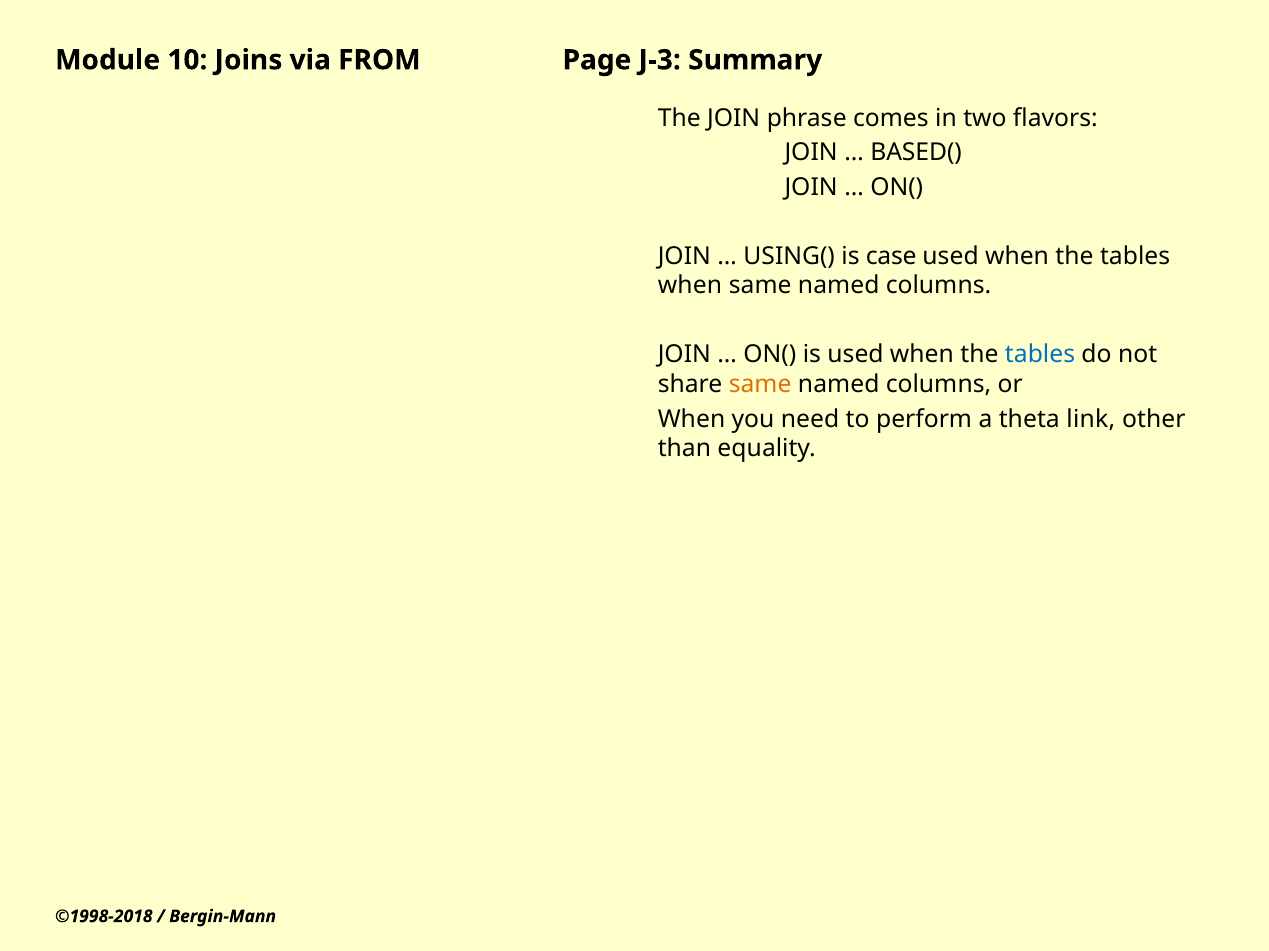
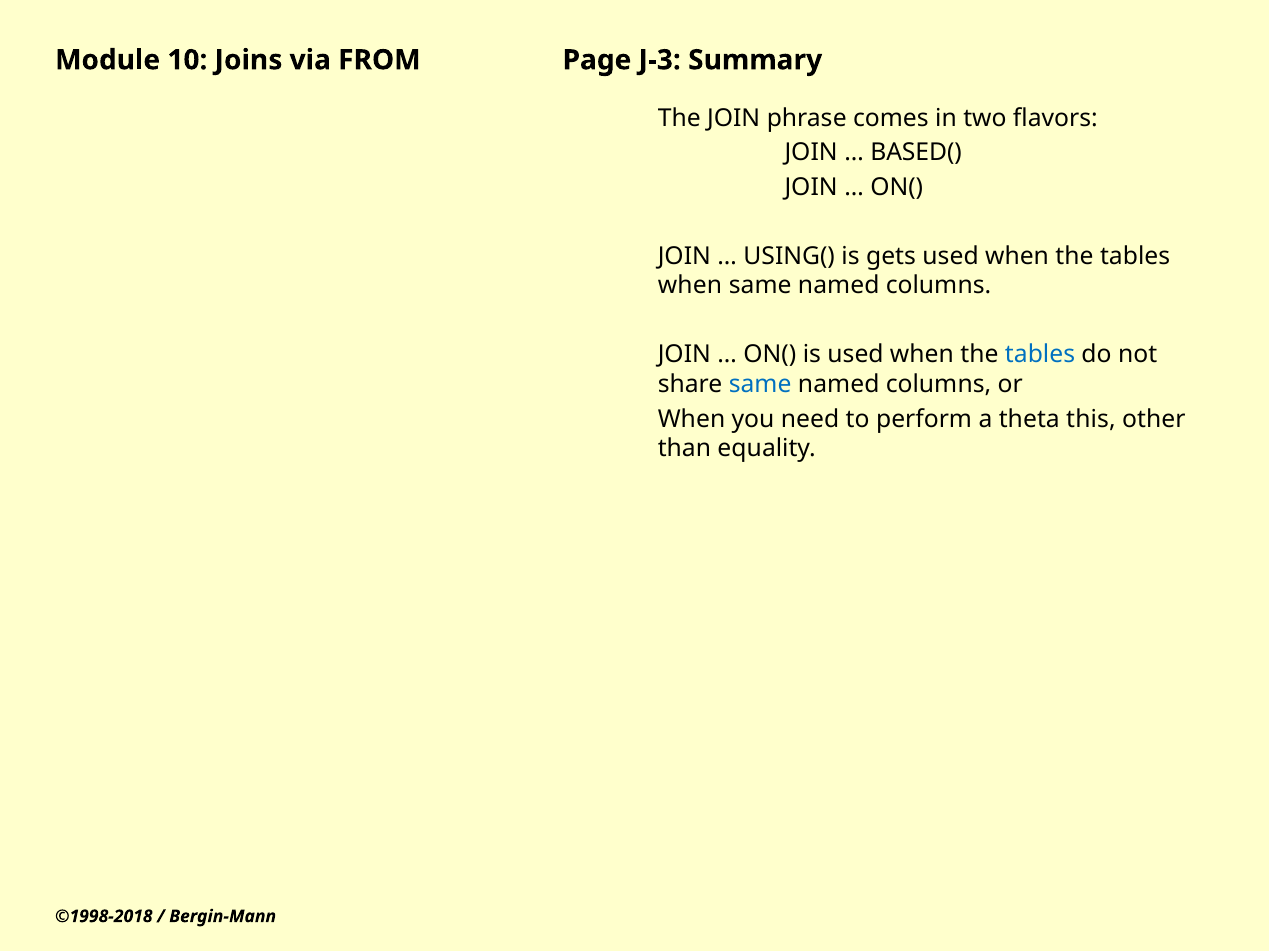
case: case -> gets
same at (760, 385) colour: orange -> blue
link: link -> this
